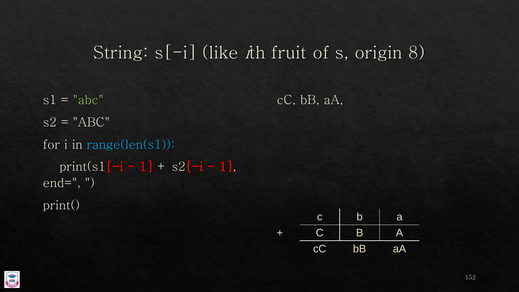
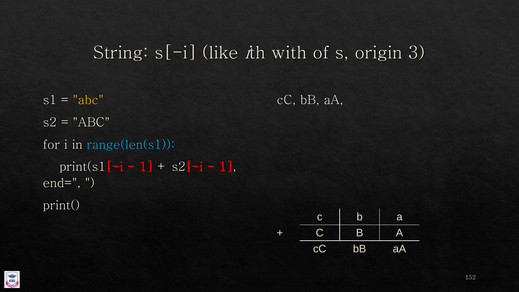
fruit: fruit -> with
8: 8 -> 3
abc at (88, 100) colour: light green -> yellow
